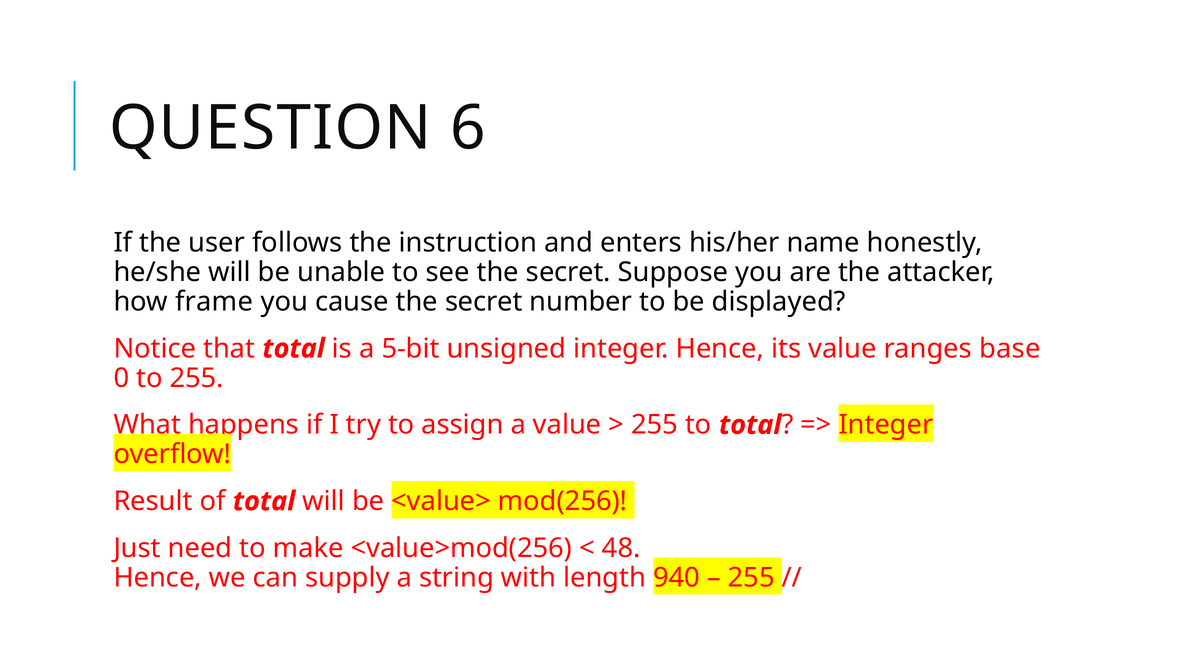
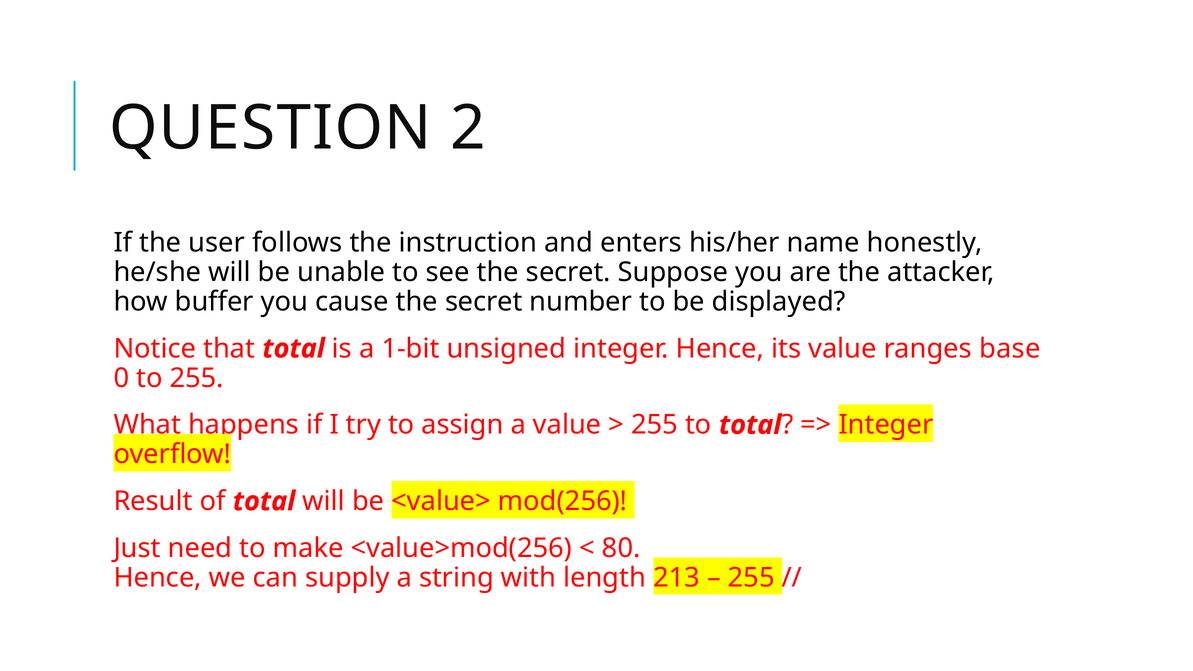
6: 6 -> 2
frame: frame -> buffer
5-bit: 5-bit -> 1-bit
48: 48 -> 80
940: 940 -> 213
